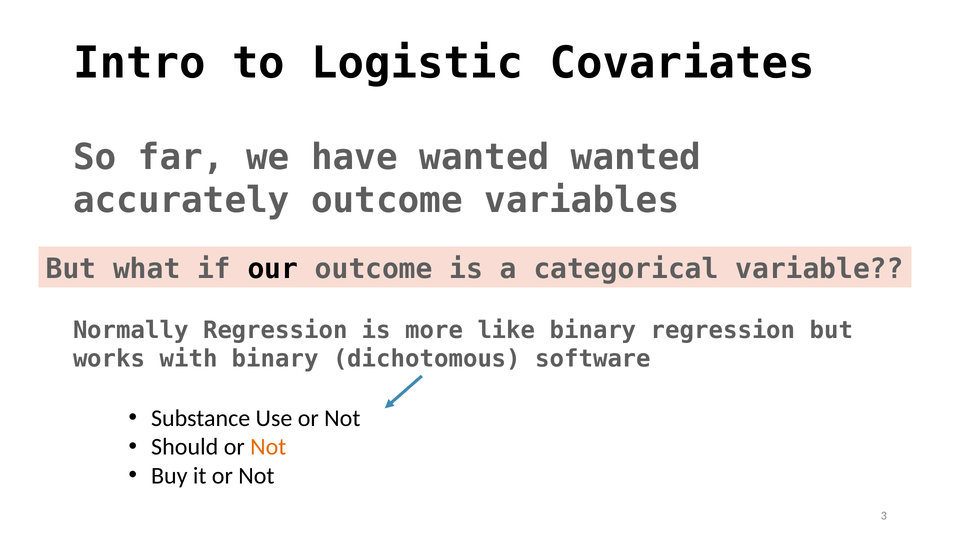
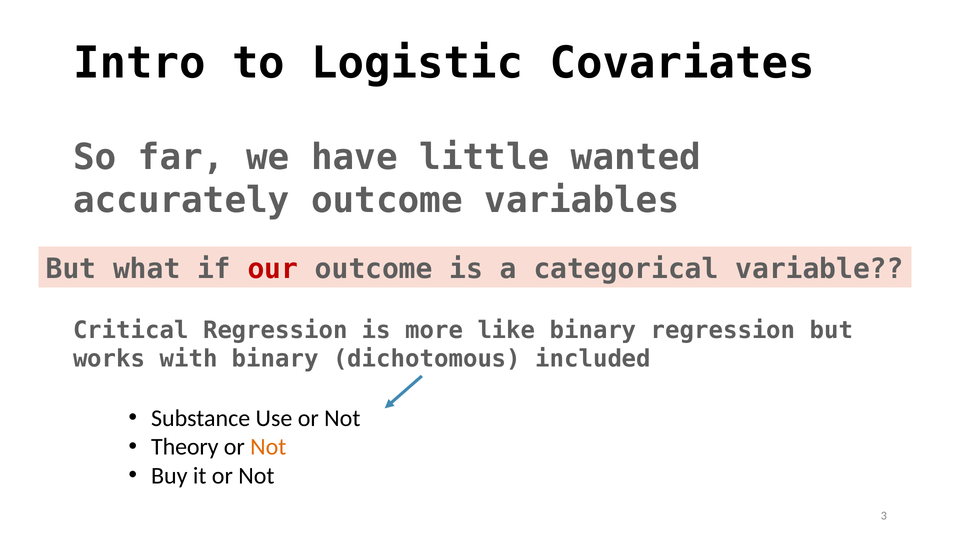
have wanted: wanted -> little
our colour: black -> red
Normally: Normally -> Critical
software: software -> included
Should: Should -> Theory
